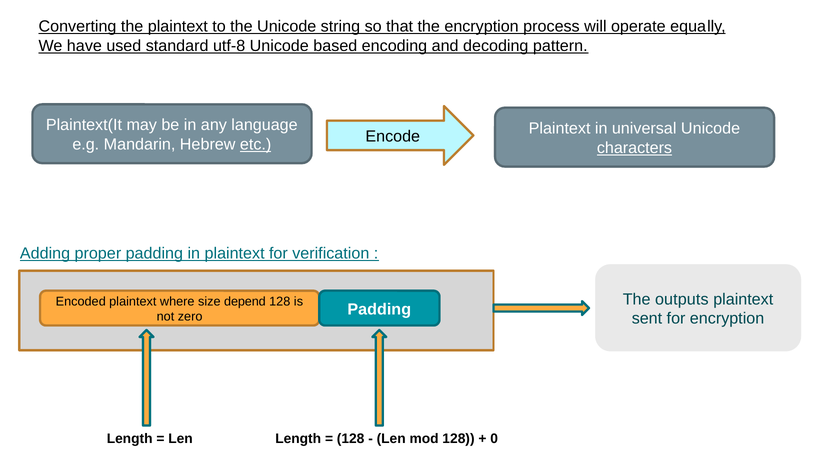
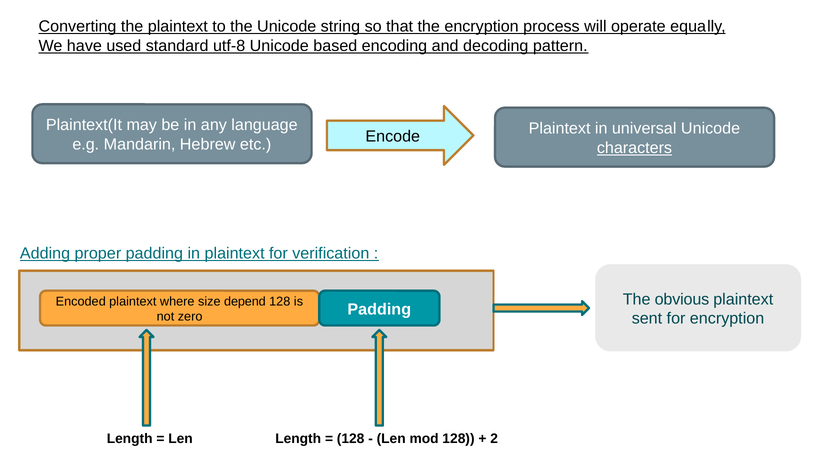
etc underline: present -> none
outputs: outputs -> obvious
0: 0 -> 2
